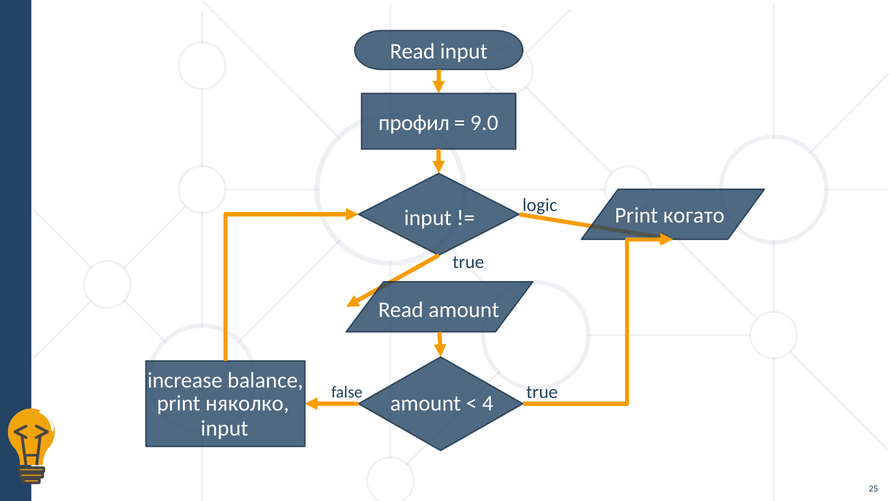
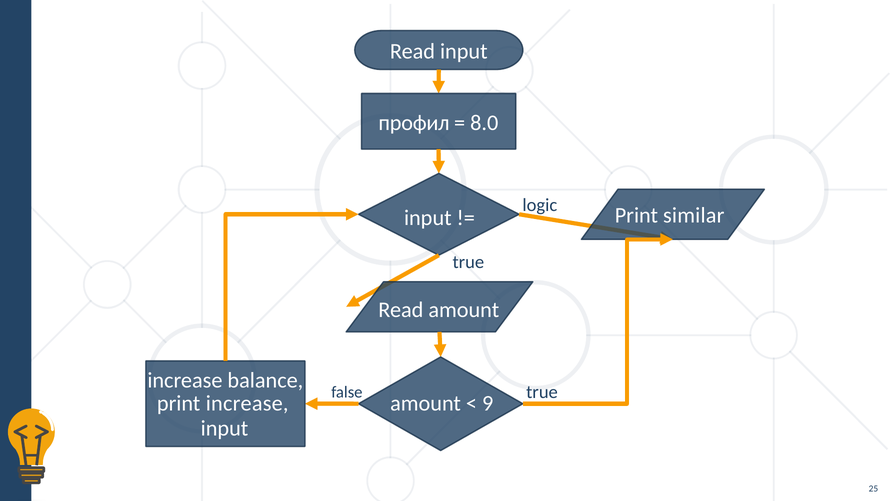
9.0: 9.0 -> 8.0
когато: когато -> similar
print няколко: няколко -> increase
4: 4 -> 9
